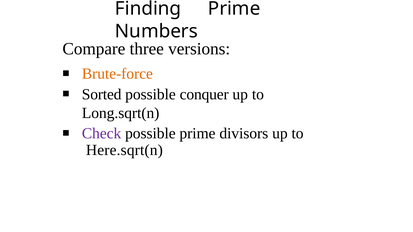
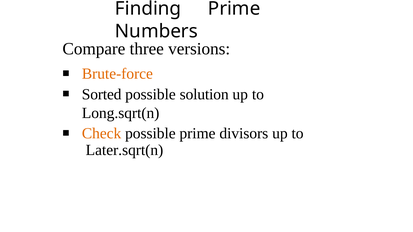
conquer: conquer -> solution
Check colour: purple -> orange
Here.sqrt(n: Here.sqrt(n -> Later.sqrt(n
